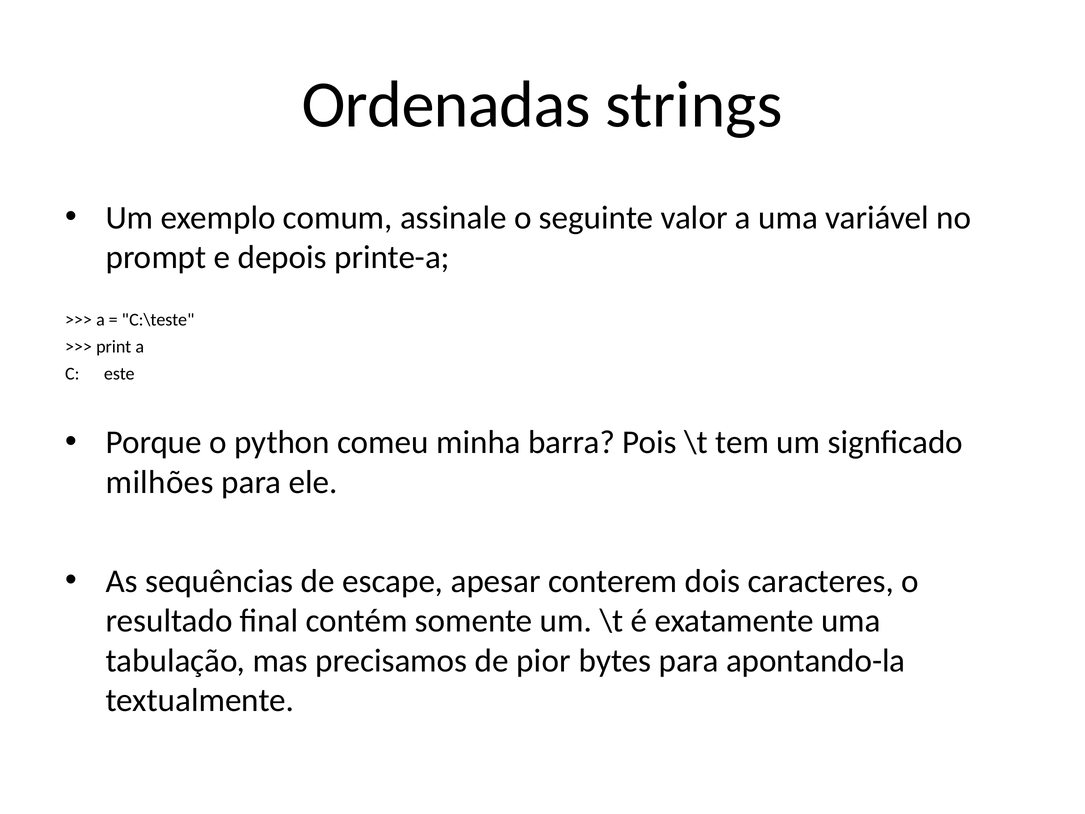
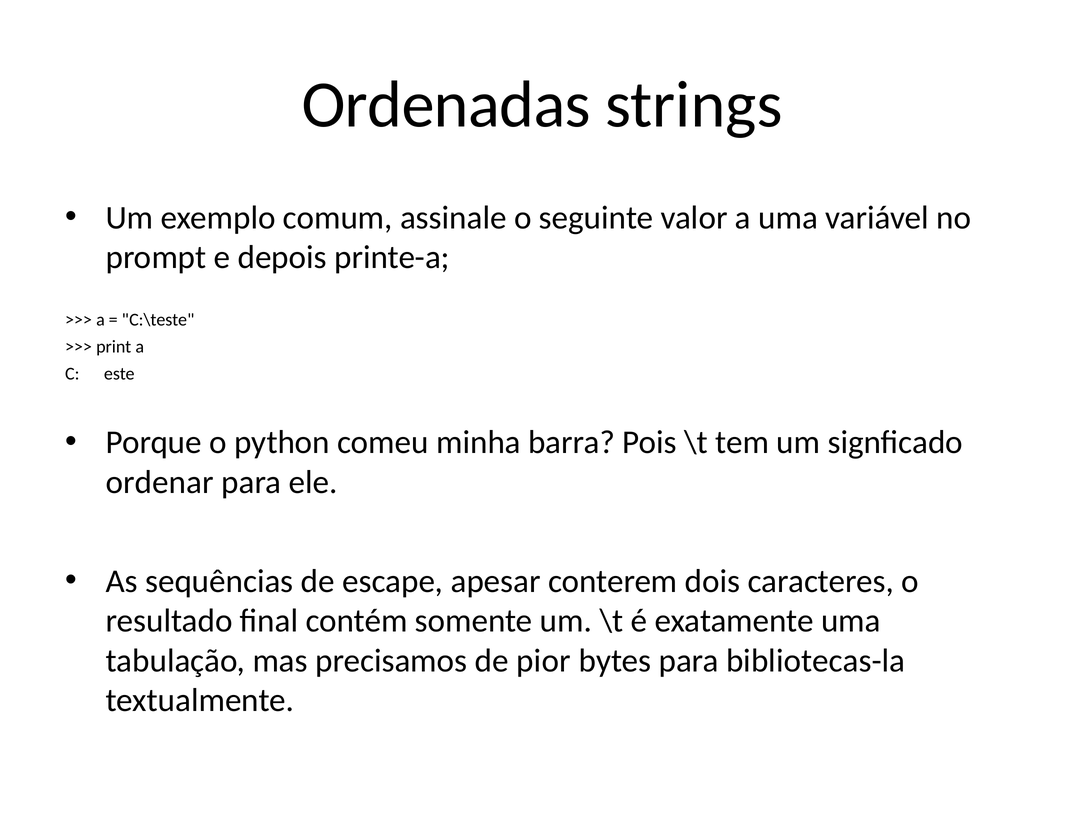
milhões: milhões -> ordenar
apontando-la: apontando-la -> bibliotecas-la
